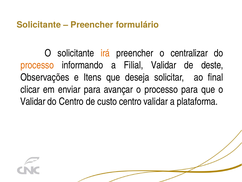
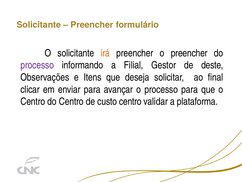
o centralizar: centralizar -> preencher
processo at (37, 65) colour: orange -> purple
Filial Validar: Validar -> Gestor
Validar at (33, 101): Validar -> Centro
